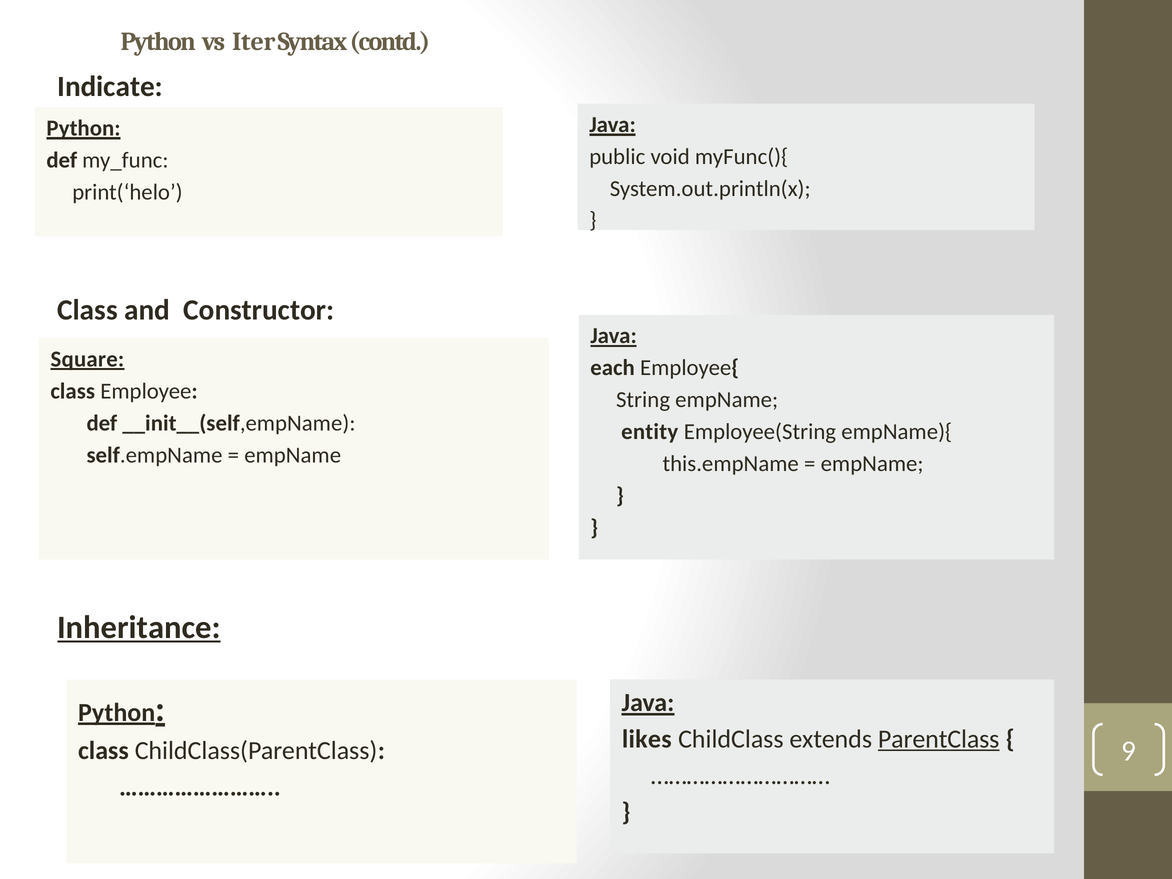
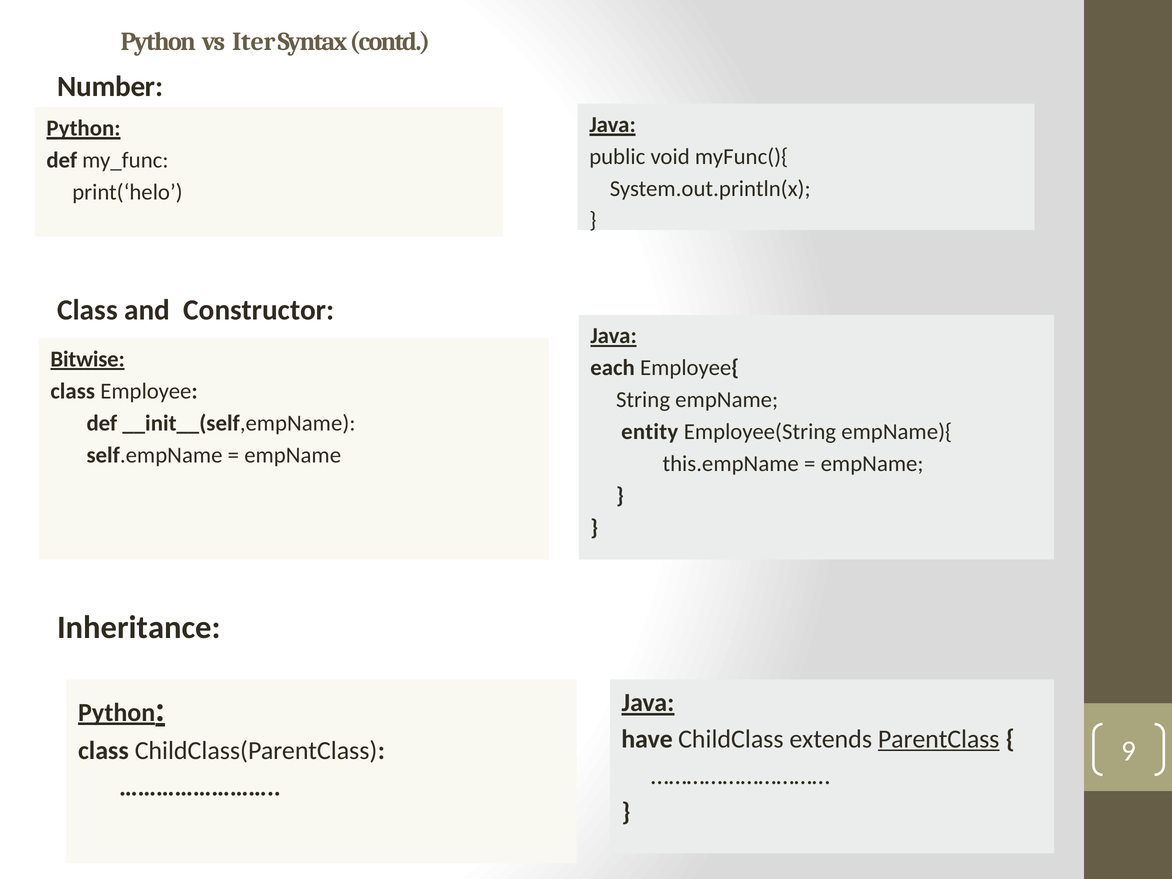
Indicate: Indicate -> Number
Square: Square -> Bitwise
Inheritance underline: present -> none
likes: likes -> have
